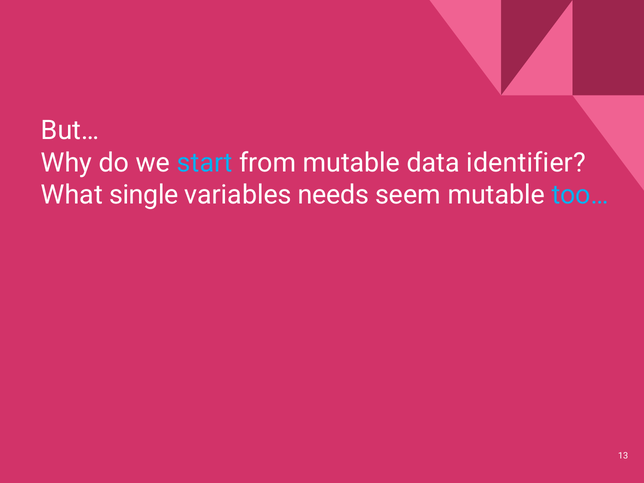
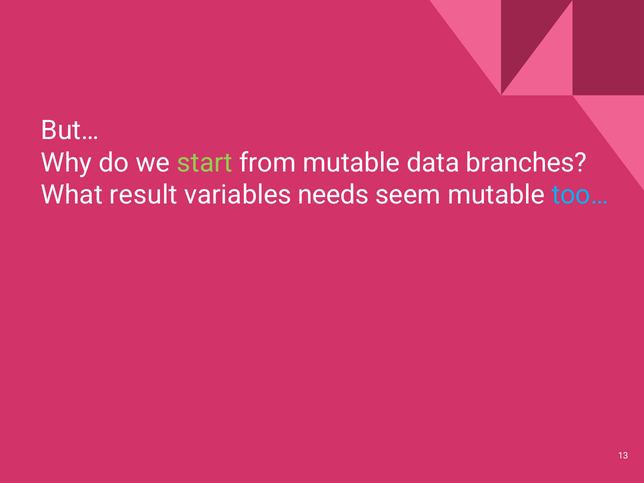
start colour: light blue -> light green
identifier: identifier -> branches
single: single -> result
